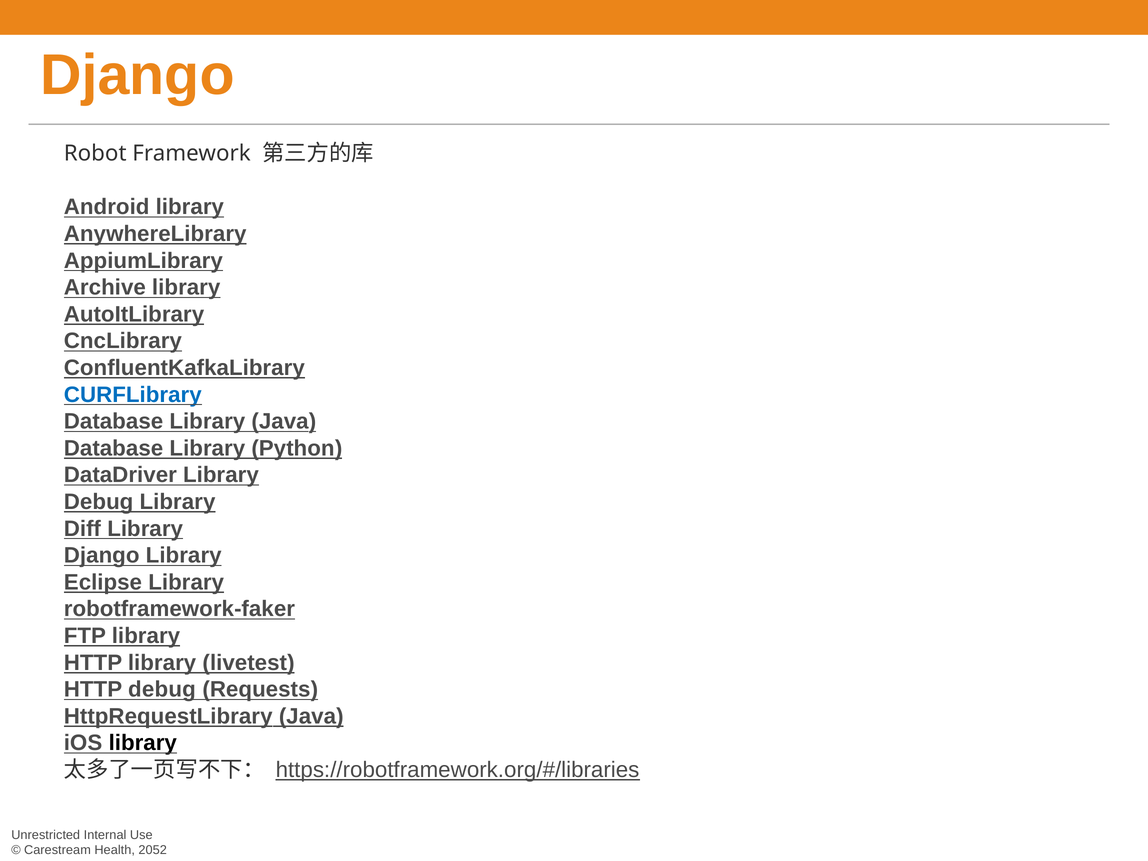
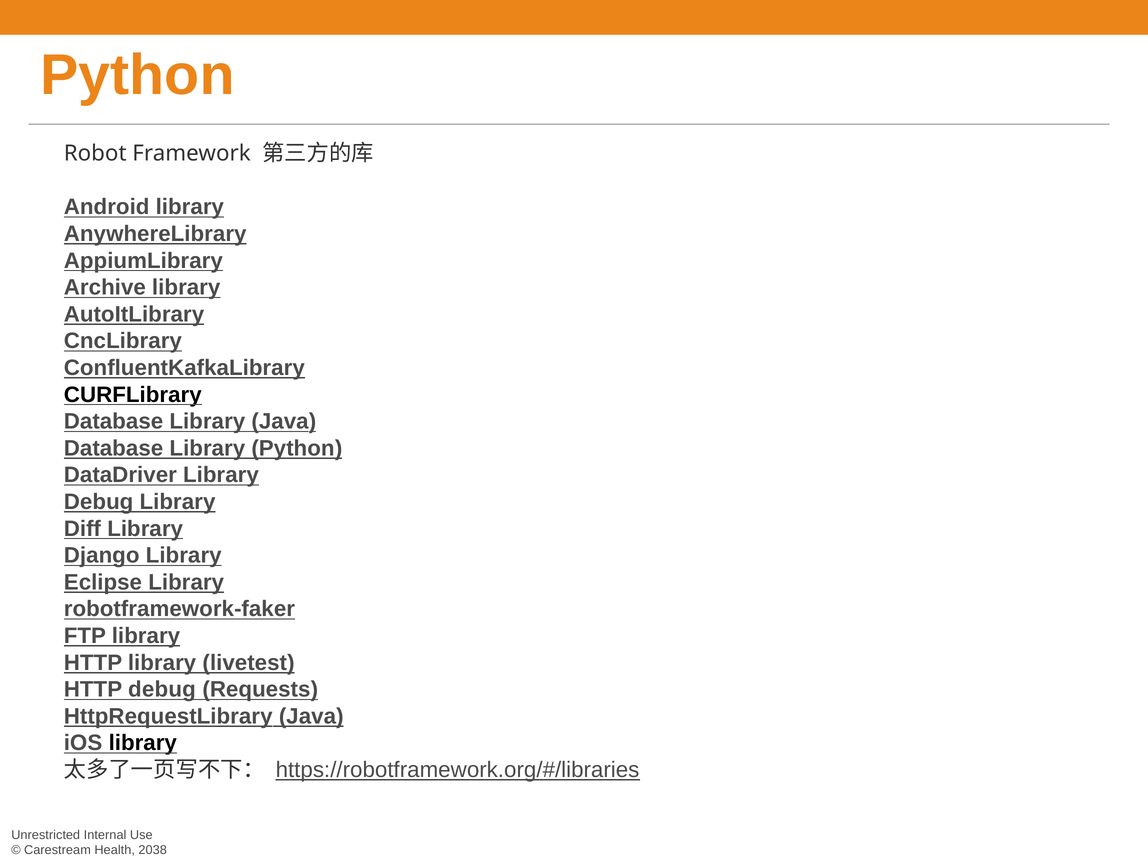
Django at (137, 75): Django -> Python
CURFLibrary colour: blue -> black
2052: 2052 -> 2038
